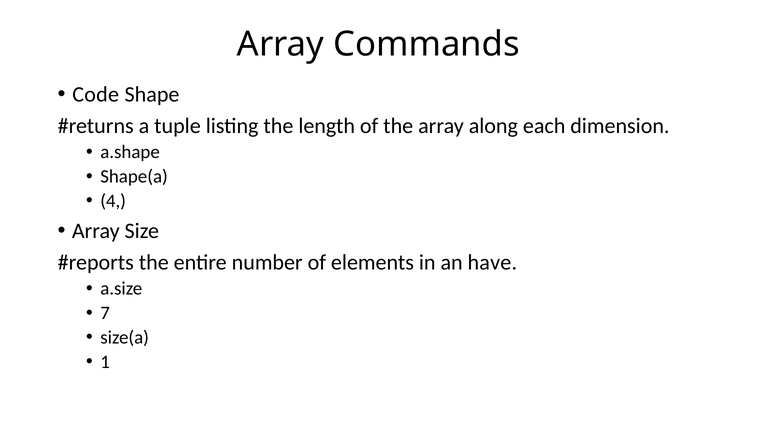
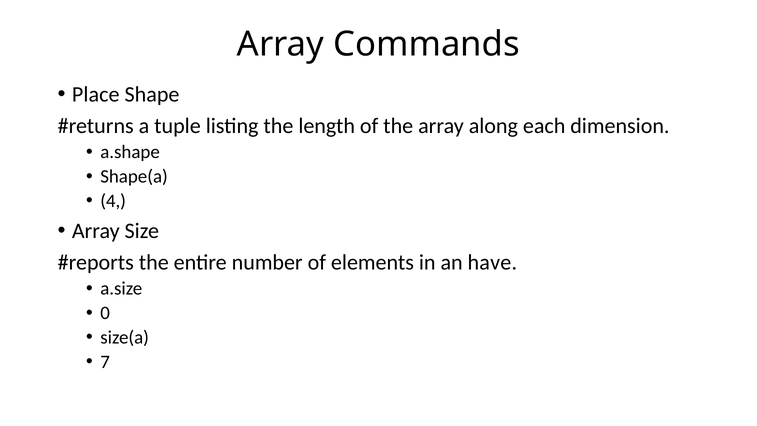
Code: Code -> Place
7: 7 -> 0
1: 1 -> 7
